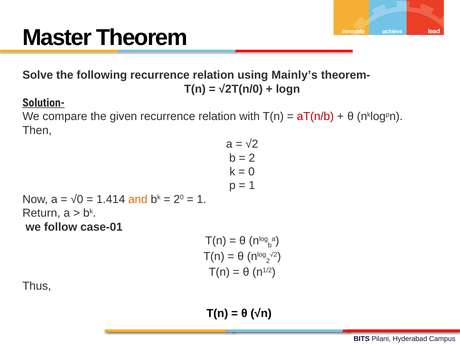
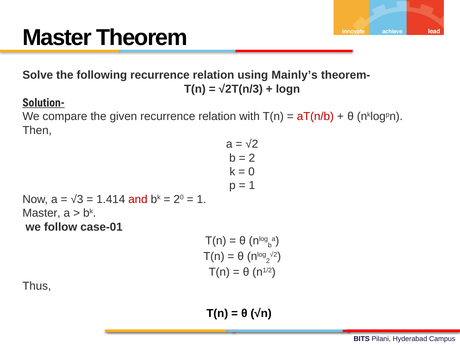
√2T(n/0: √2T(n/0 -> √2T(n/3
√0: √0 -> √3
and colour: orange -> red
Return at (41, 213): Return -> Master
